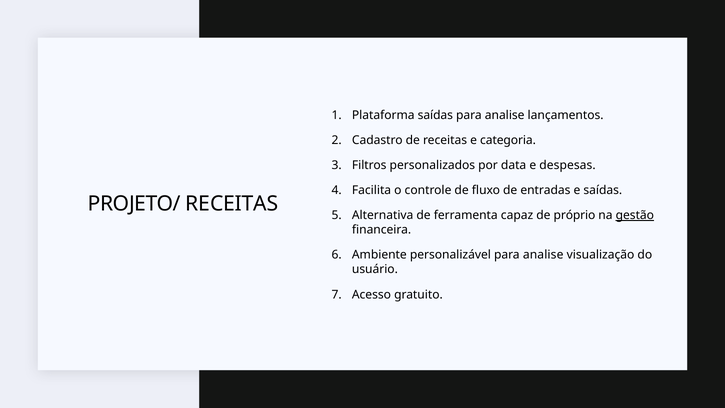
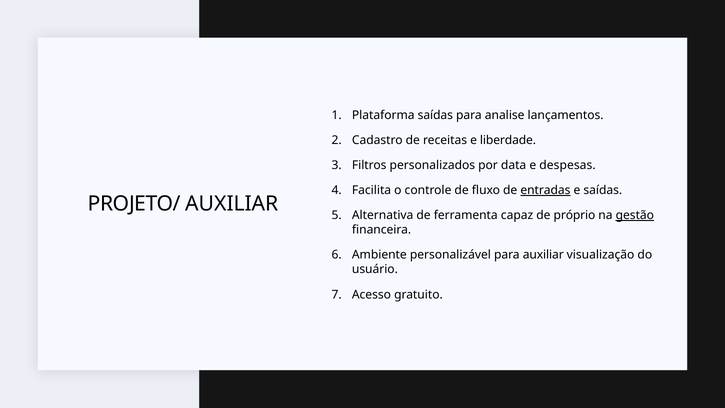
categoria: categoria -> liberdade
entradas underline: none -> present
PROJETO/ RECEITAS: RECEITAS -> AUXILIAR
personalizável para analise: analise -> auxiliar
